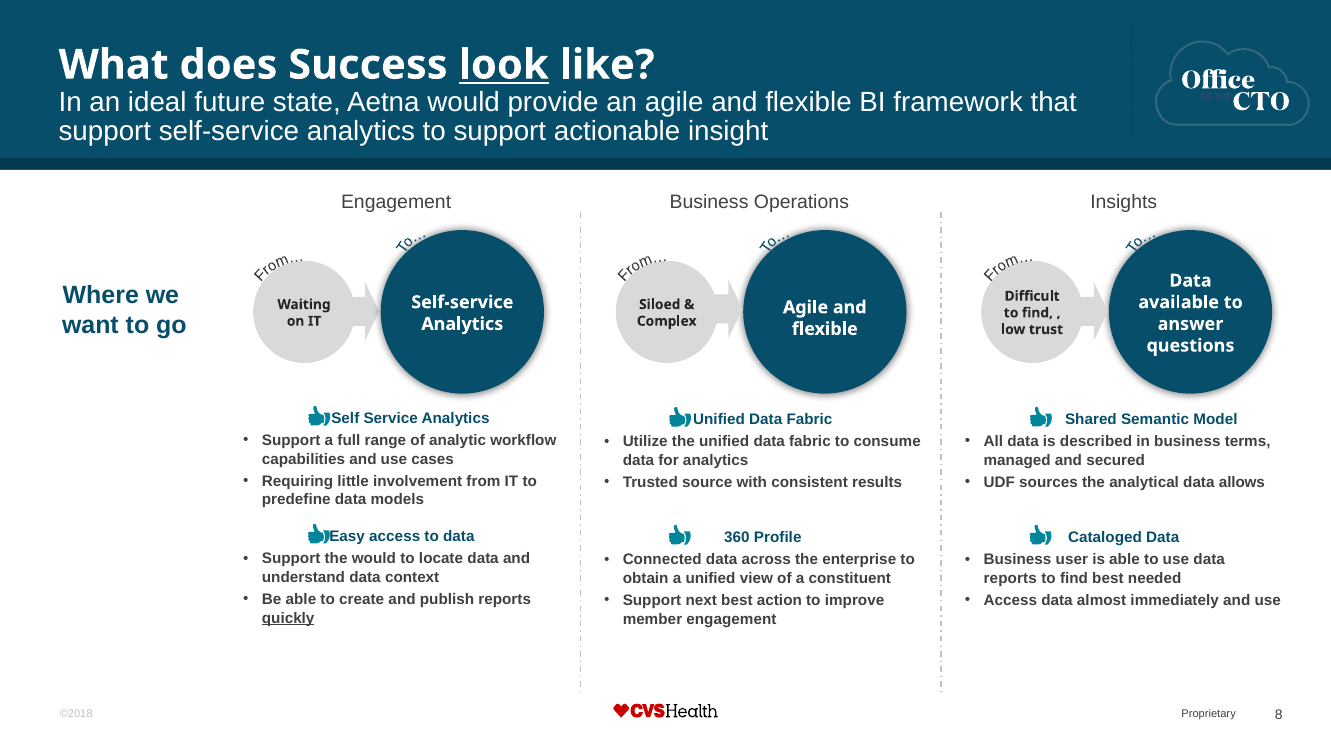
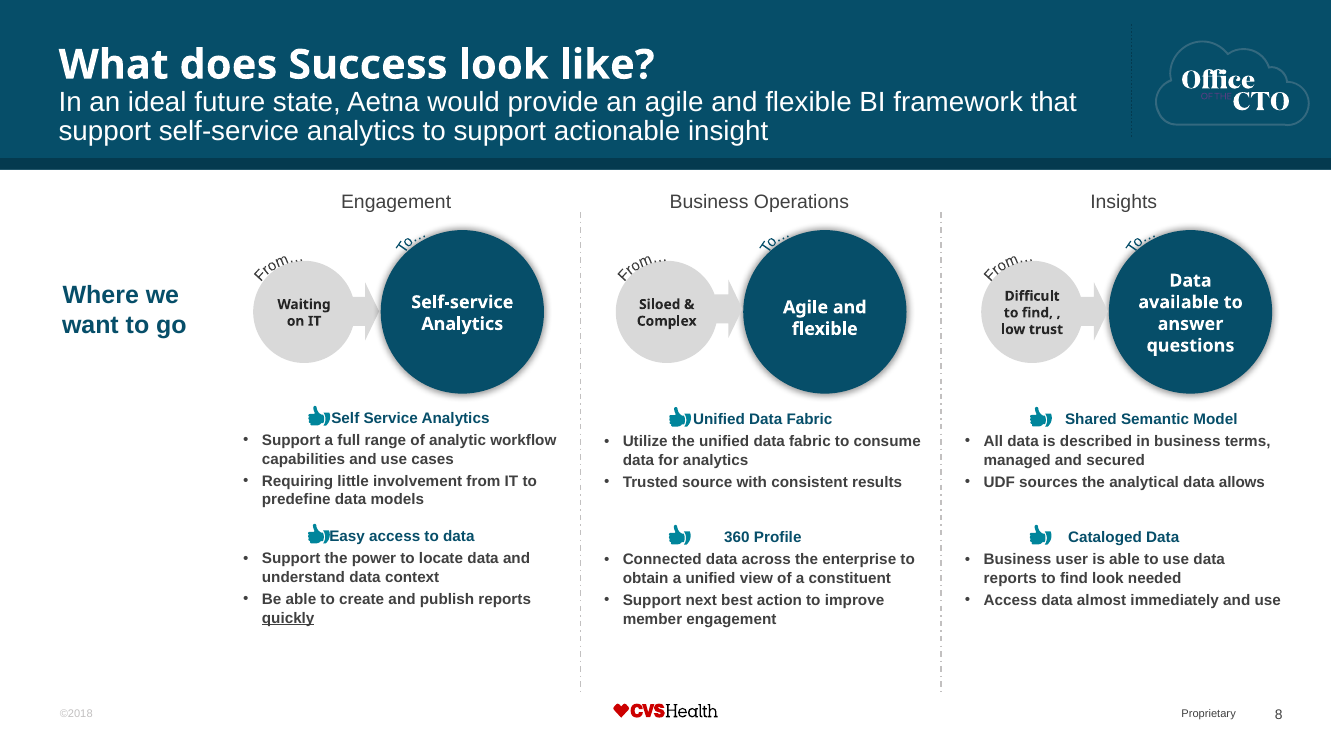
look at (504, 65) underline: present -> none
the would: would -> power
find best: best -> look
